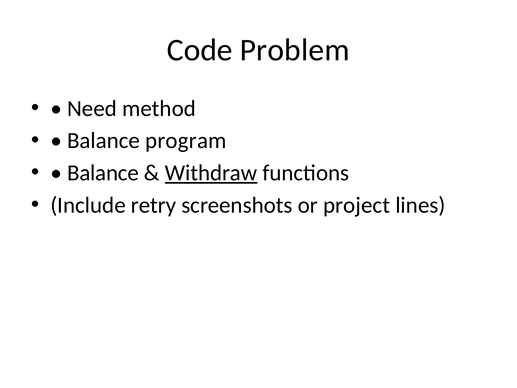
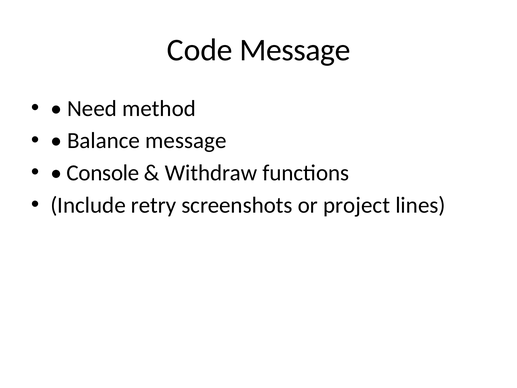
Code Problem: Problem -> Message
Balance program: program -> message
Balance at (103, 173): Balance -> Console
Withdraw underline: present -> none
